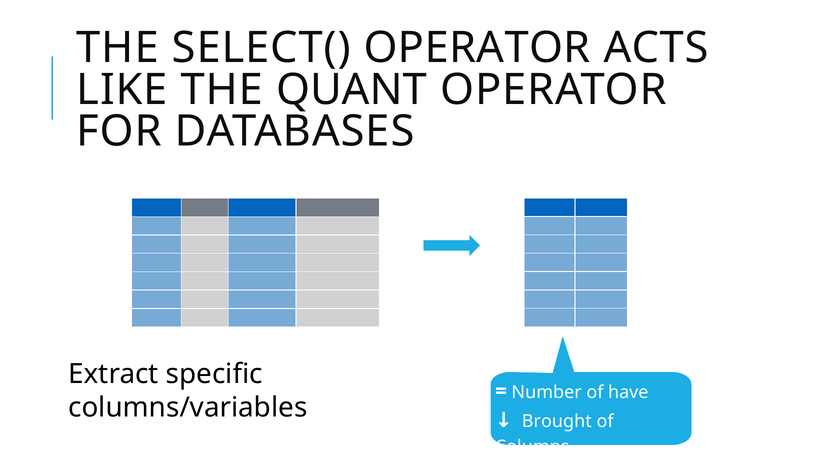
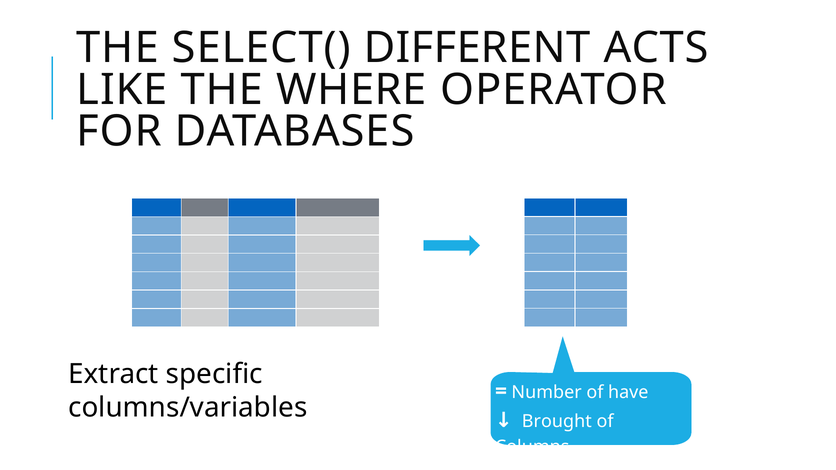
SELECT( OPERATOR: OPERATOR -> DIFFERENT
QUANT: QUANT -> WHERE
